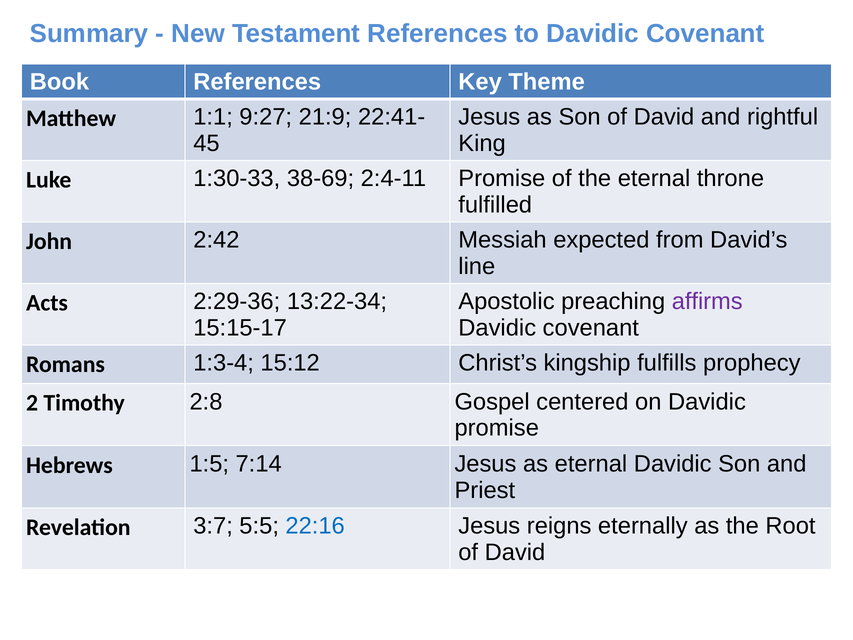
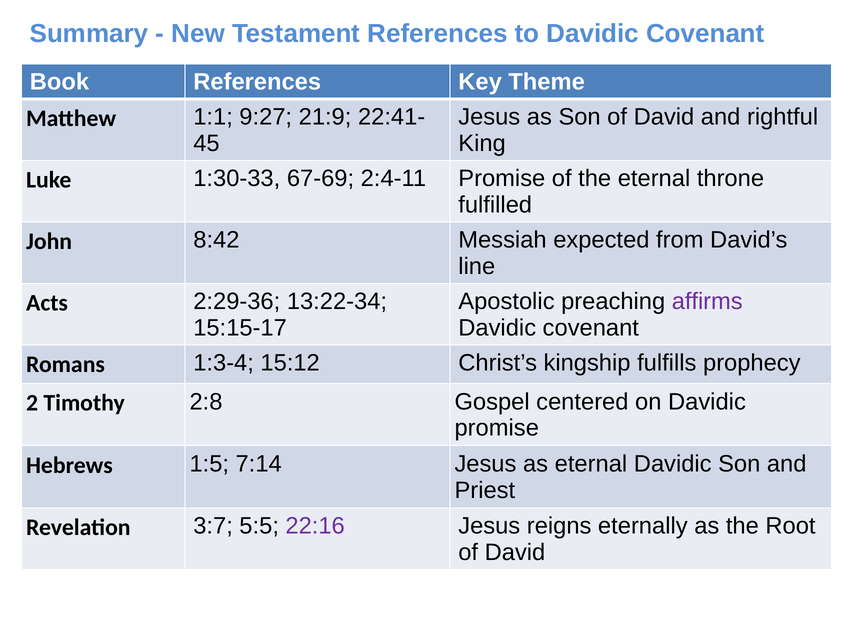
38-69: 38-69 -> 67-69
2:42: 2:42 -> 8:42
22:16 colour: blue -> purple
